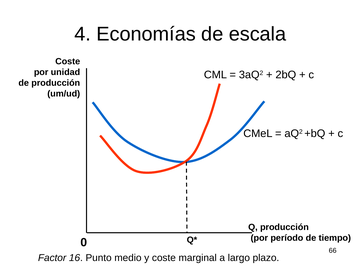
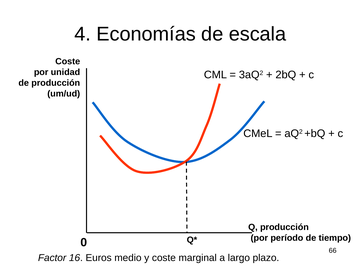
Punto: Punto -> Euros
